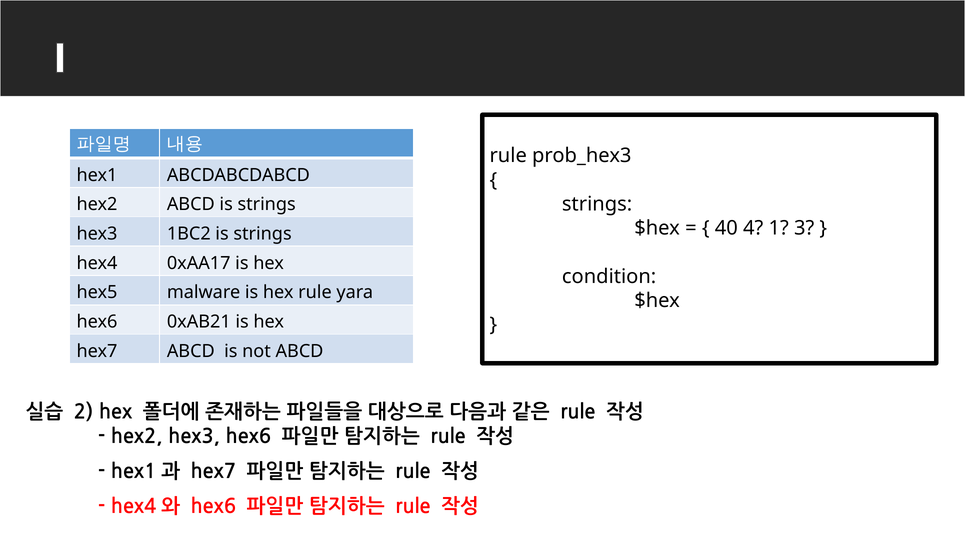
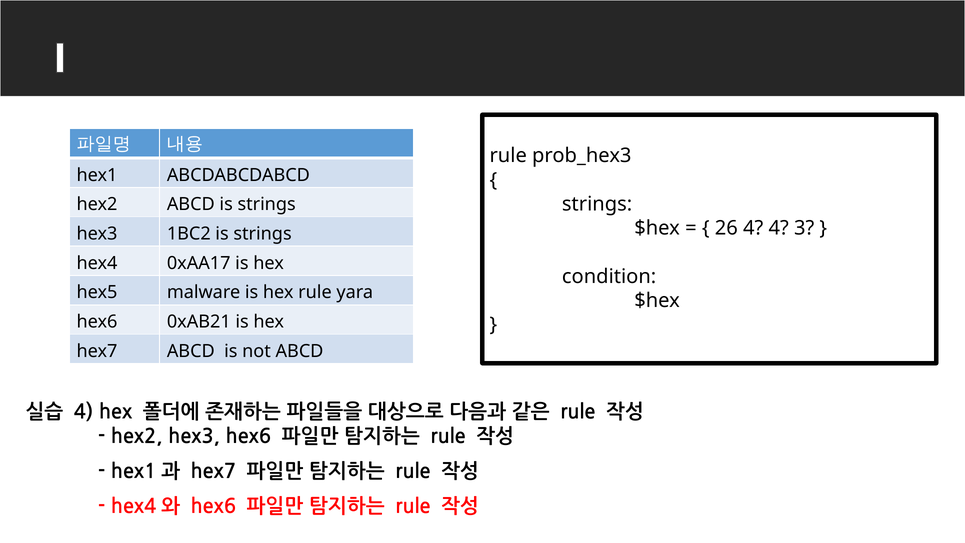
40: 40 -> 26
4 1: 1 -> 4
2 at (84, 412): 2 -> 4
